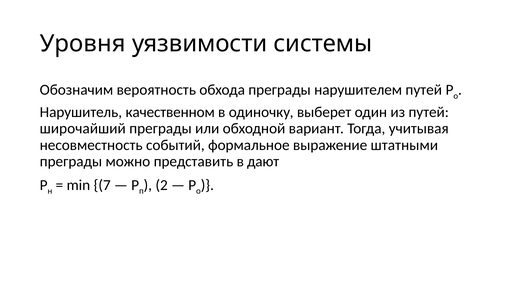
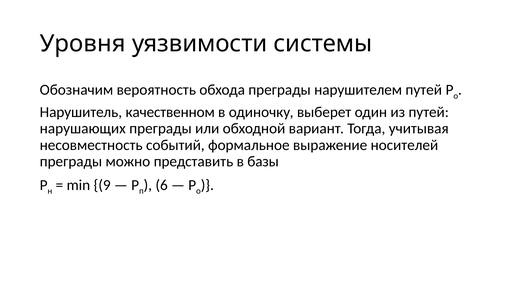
широчайший: широчайший -> нарушающих
штатными: штатными -> носителей
дают: дают -> базы
7: 7 -> 9
2: 2 -> 6
